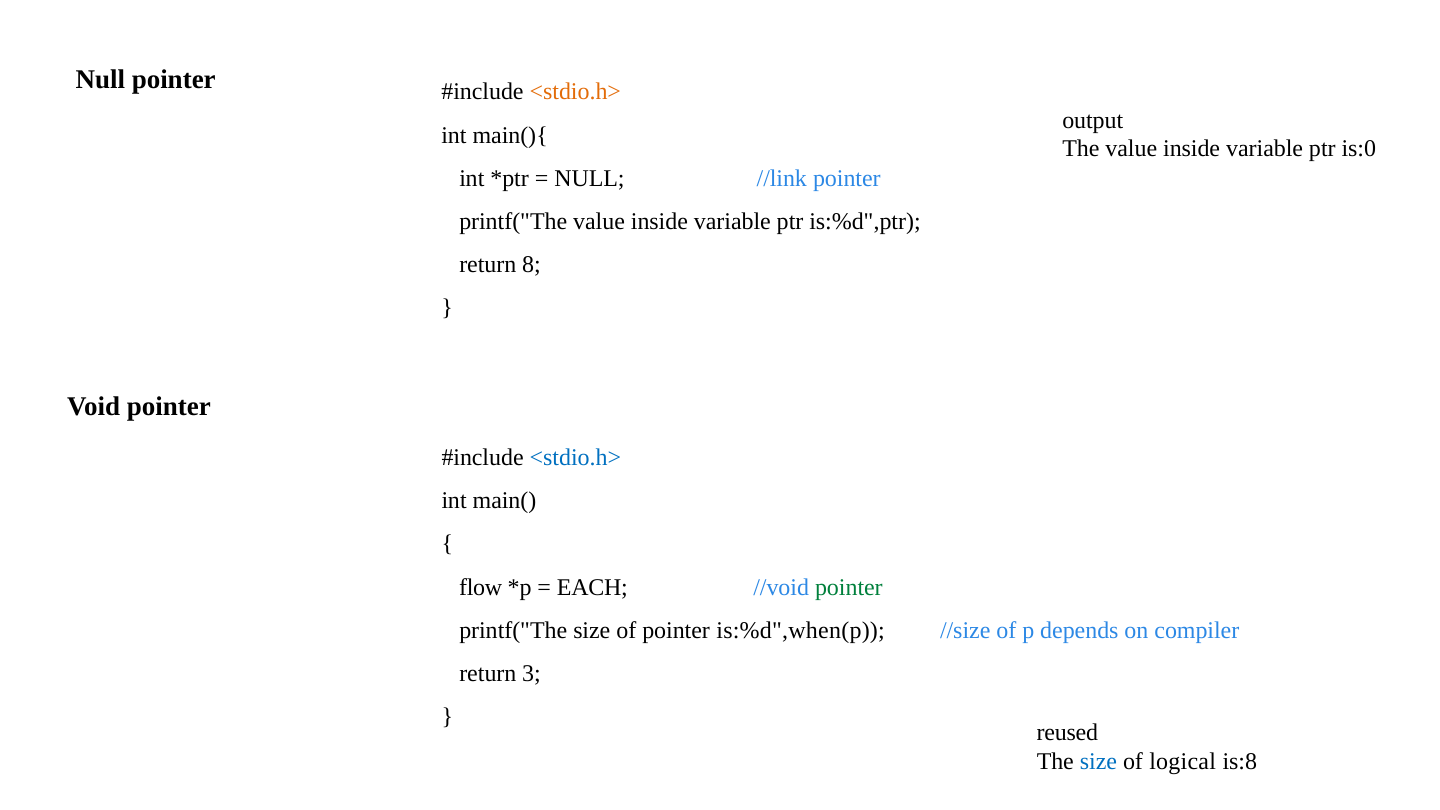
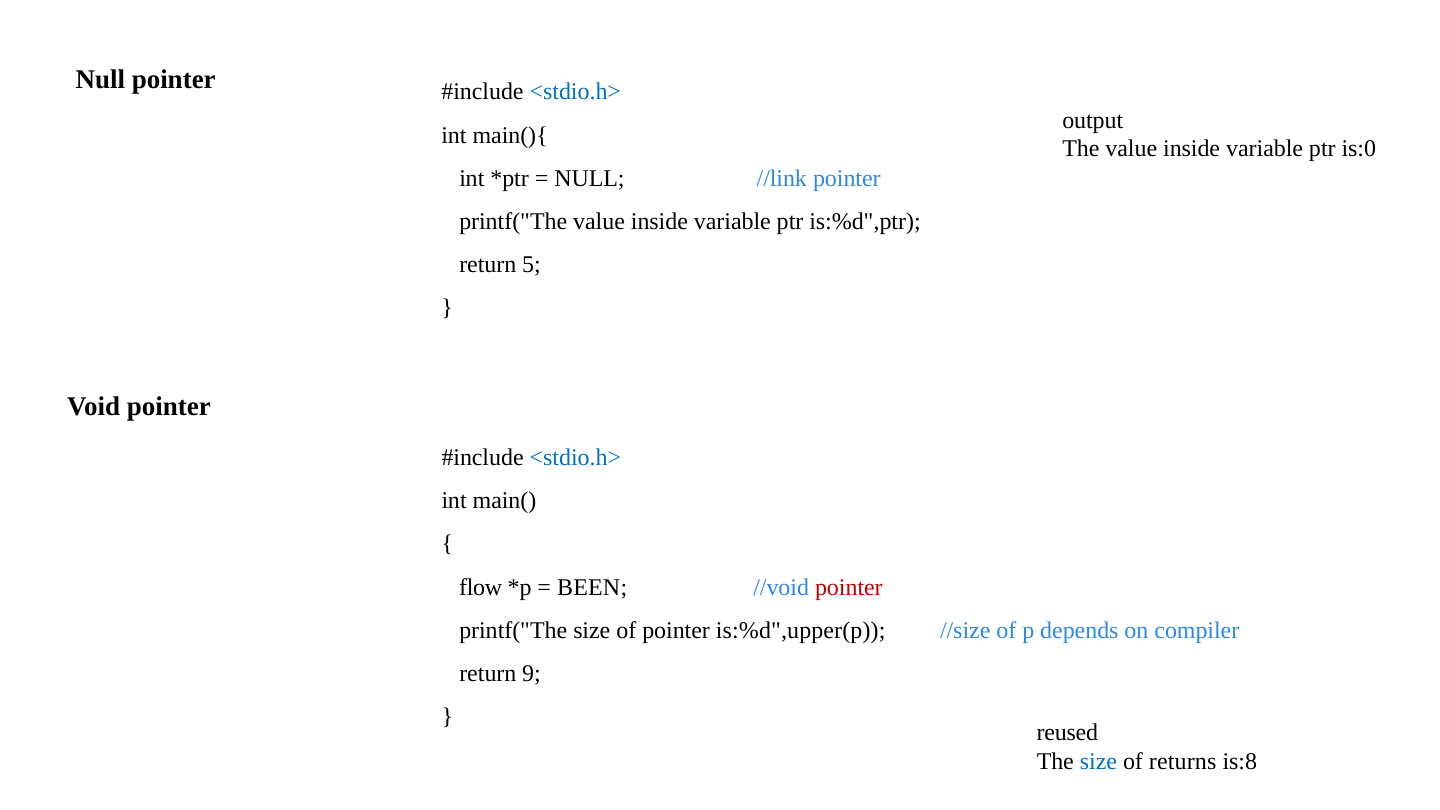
<stdio.h> at (575, 92) colour: orange -> blue
8: 8 -> 5
EACH: EACH -> BEEN
pointer at (849, 587) colour: green -> red
is:%d",when(p: is:%d",when(p -> is:%d",upper(p
3: 3 -> 9
logical: logical -> returns
